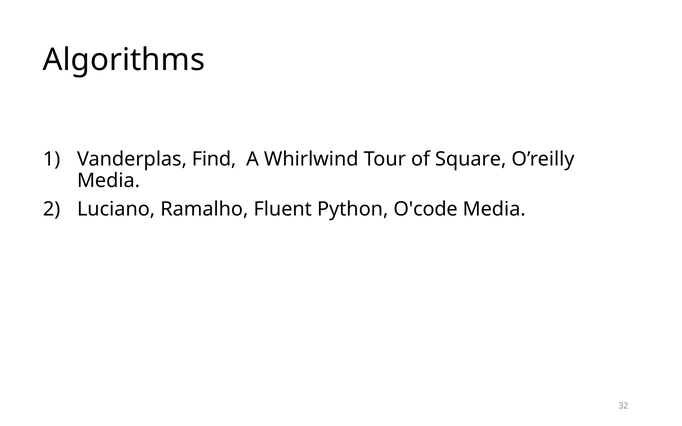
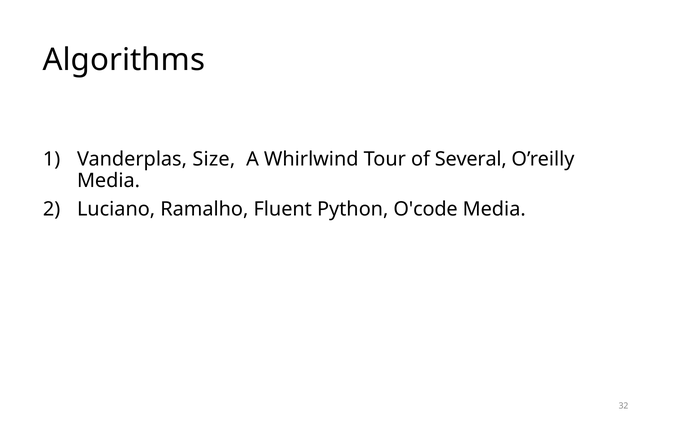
Find: Find -> Size
Square: Square -> Several
